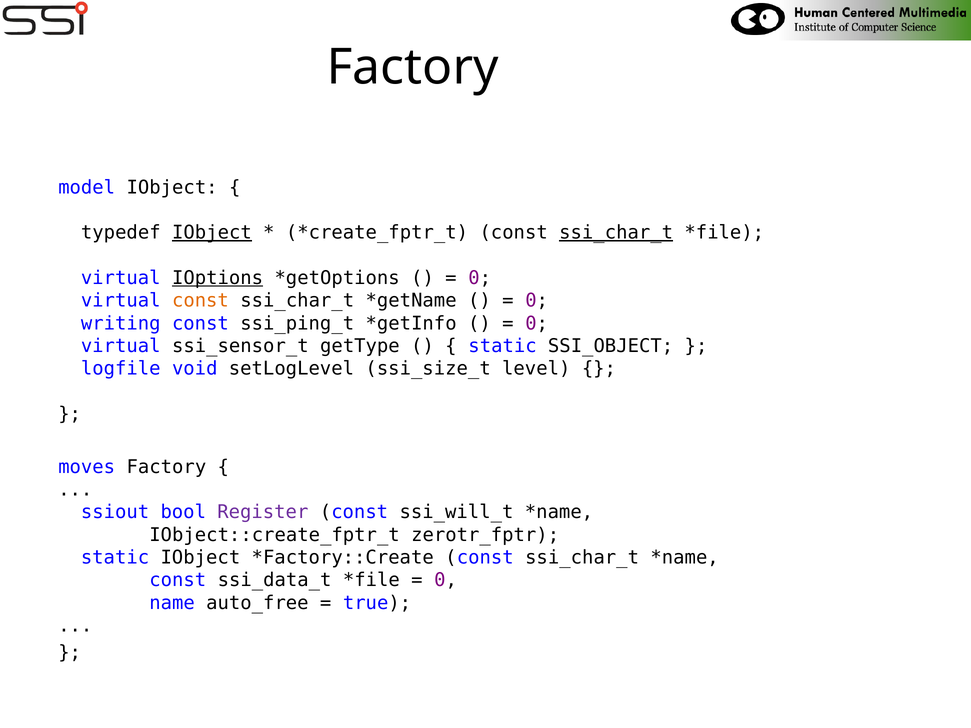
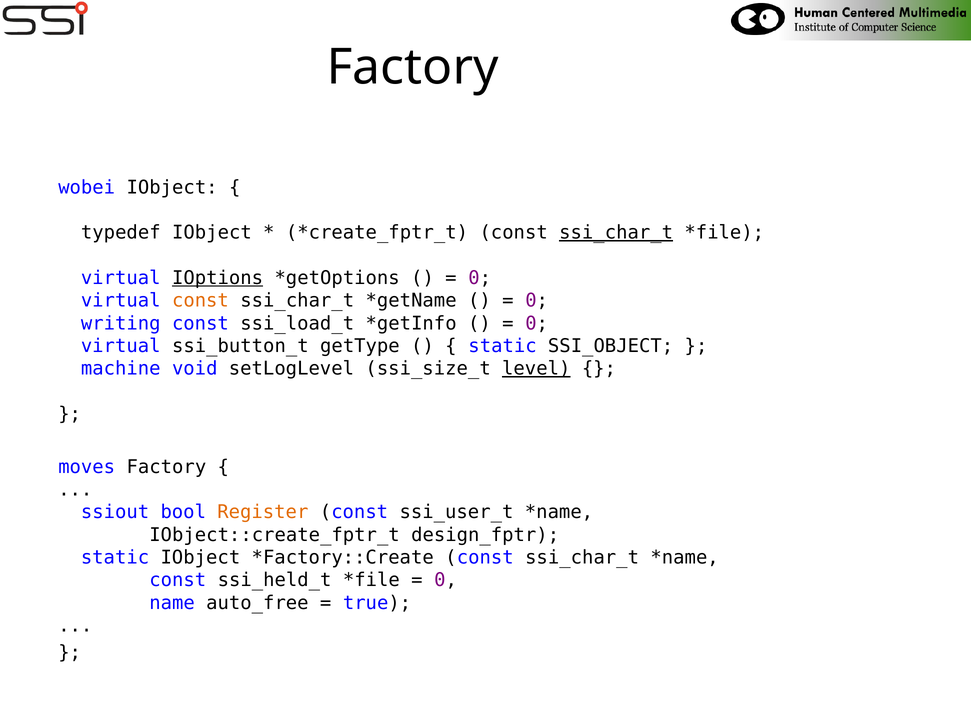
model: model -> wobei
IObject at (212, 233) underline: present -> none
ssi_ping_t: ssi_ping_t -> ssi_load_t
ssi_sensor_t: ssi_sensor_t -> ssi_button_t
logfile: logfile -> machine
level underline: none -> present
Register colour: purple -> orange
ssi_will_t: ssi_will_t -> ssi_user_t
zerotr_fptr: zerotr_fptr -> design_fptr
ssi_data_t: ssi_data_t -> ssi_held_t
